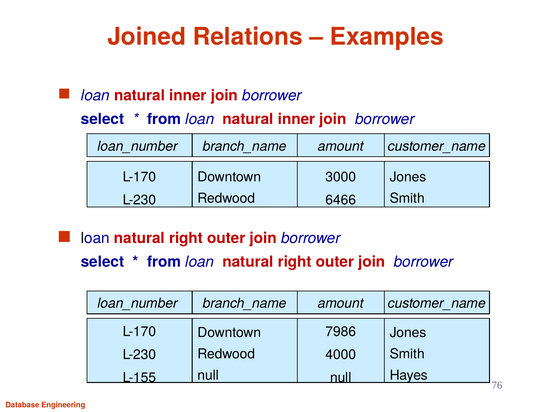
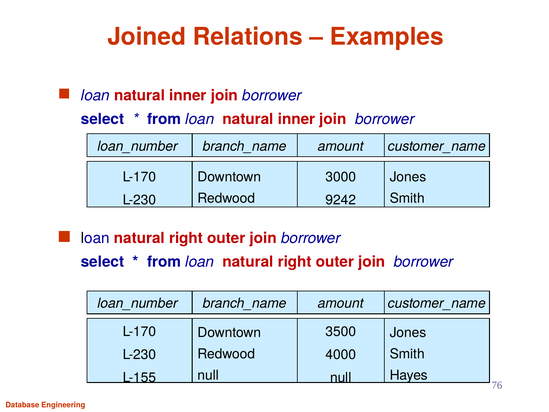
6466: 6466 -> 9242
7986: 7986 -> 3500
